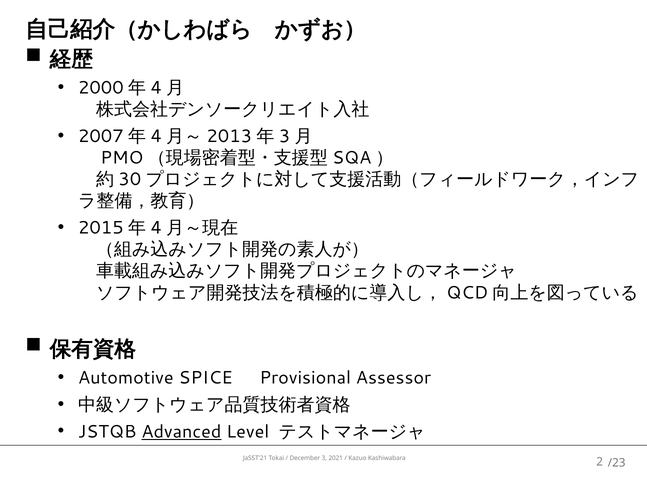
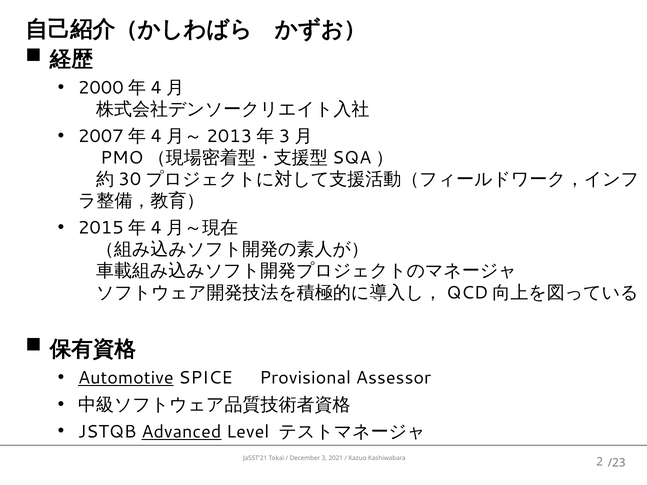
Automotive underline: none -> present
